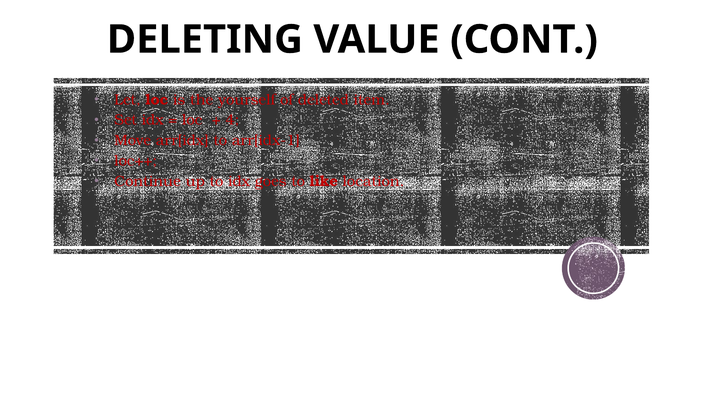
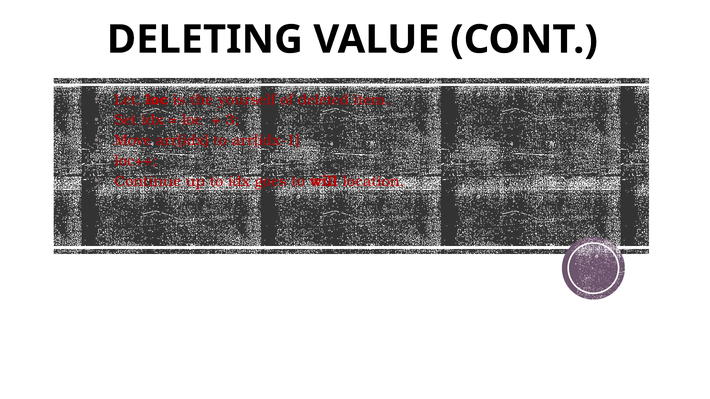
4: 4 -> 3
like: like -> will
